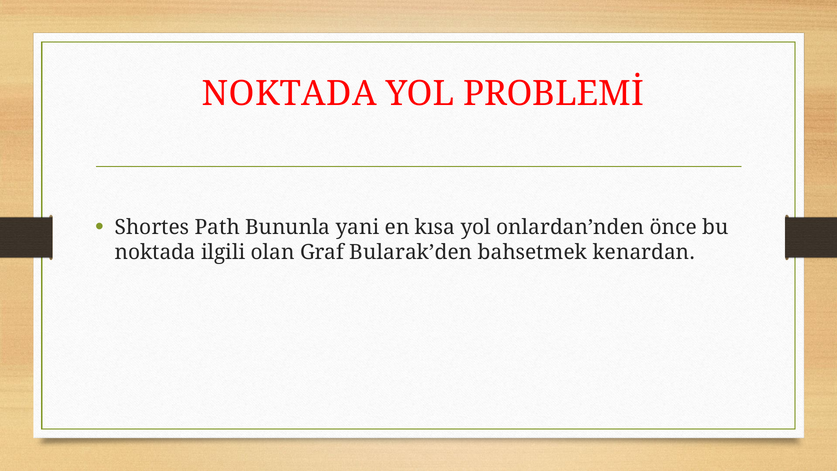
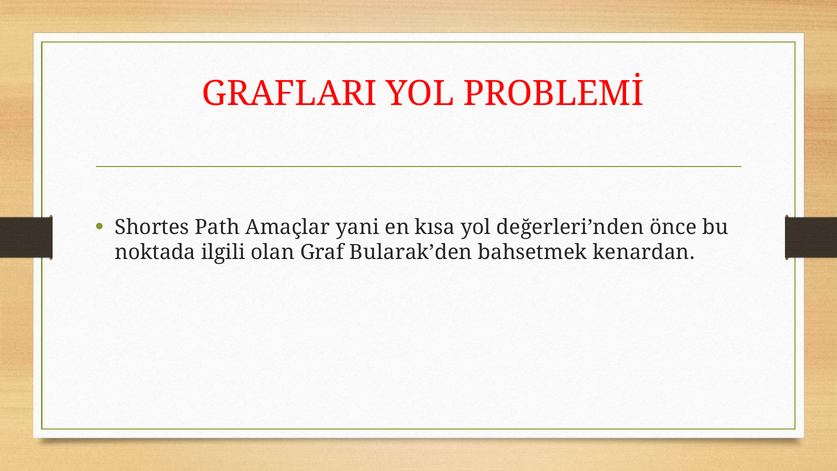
NOKTADA at (289, 94): NOKTADA -> GRAFLARI
Bununla: Bununla -> Amaçlar
onlardan’nden: onlardan’nden -> değerleri’nden
